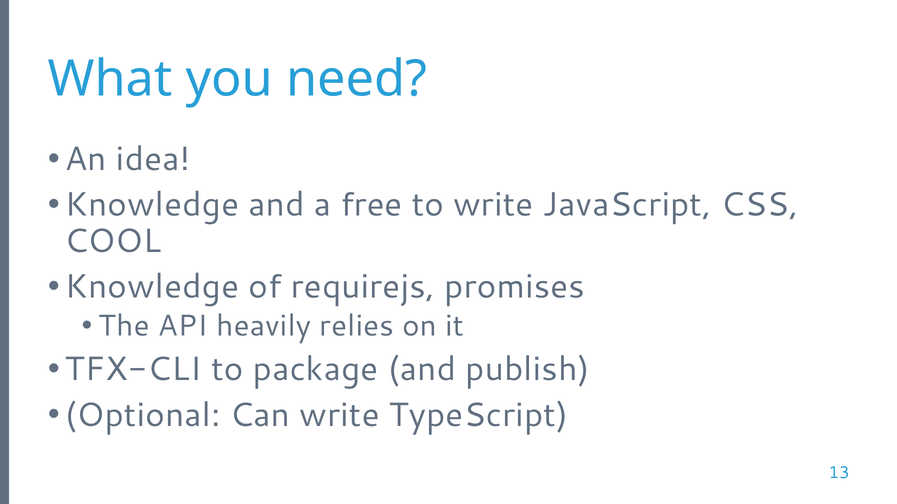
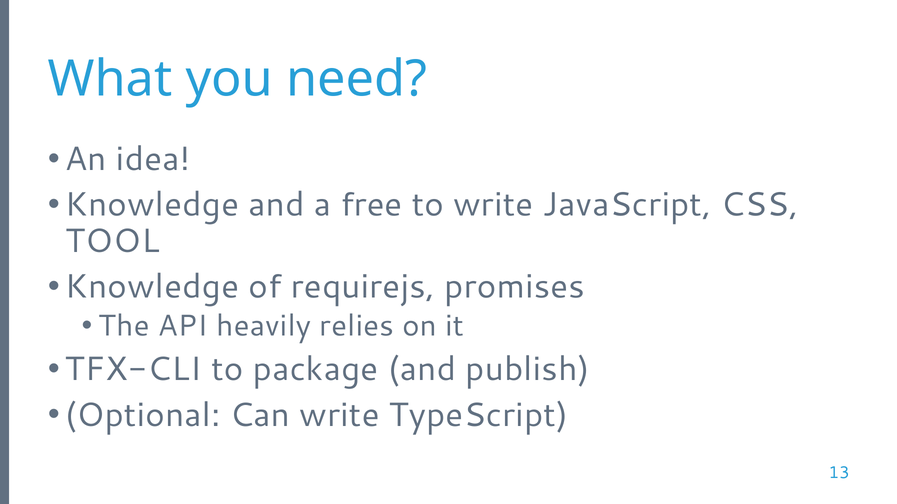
COOL: COOL -> TOOL
